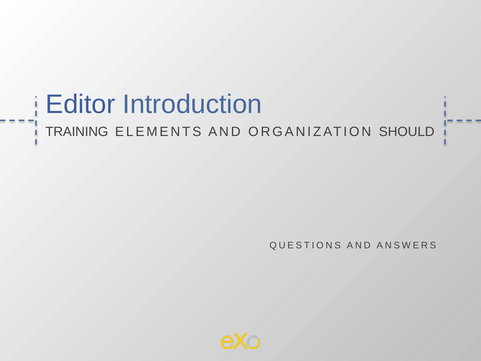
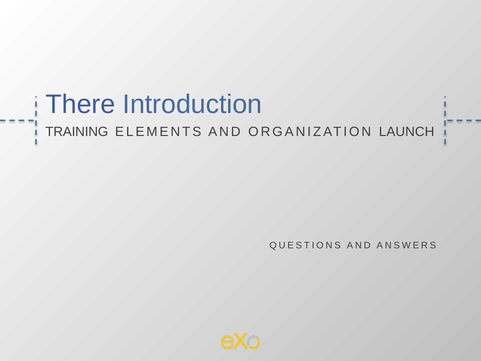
Editor: Editor -> There
SHOULD: SHOULD -> LAUNCH
